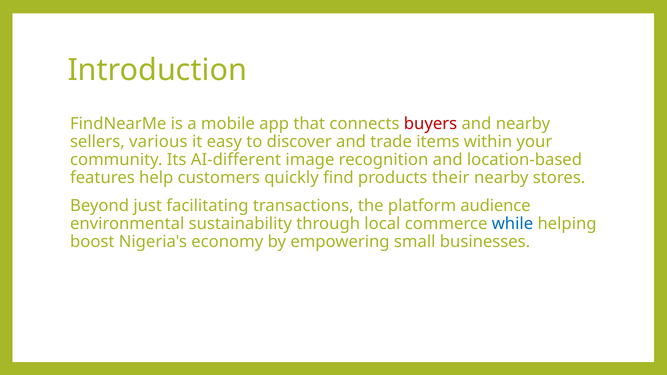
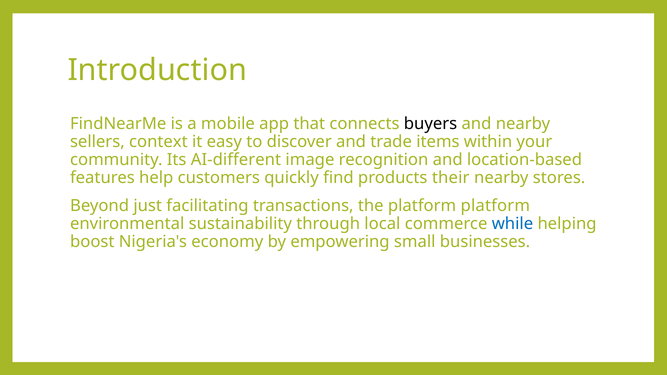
buyers colour: red -> black
various: various -> context
platform audience: audience -> platform
